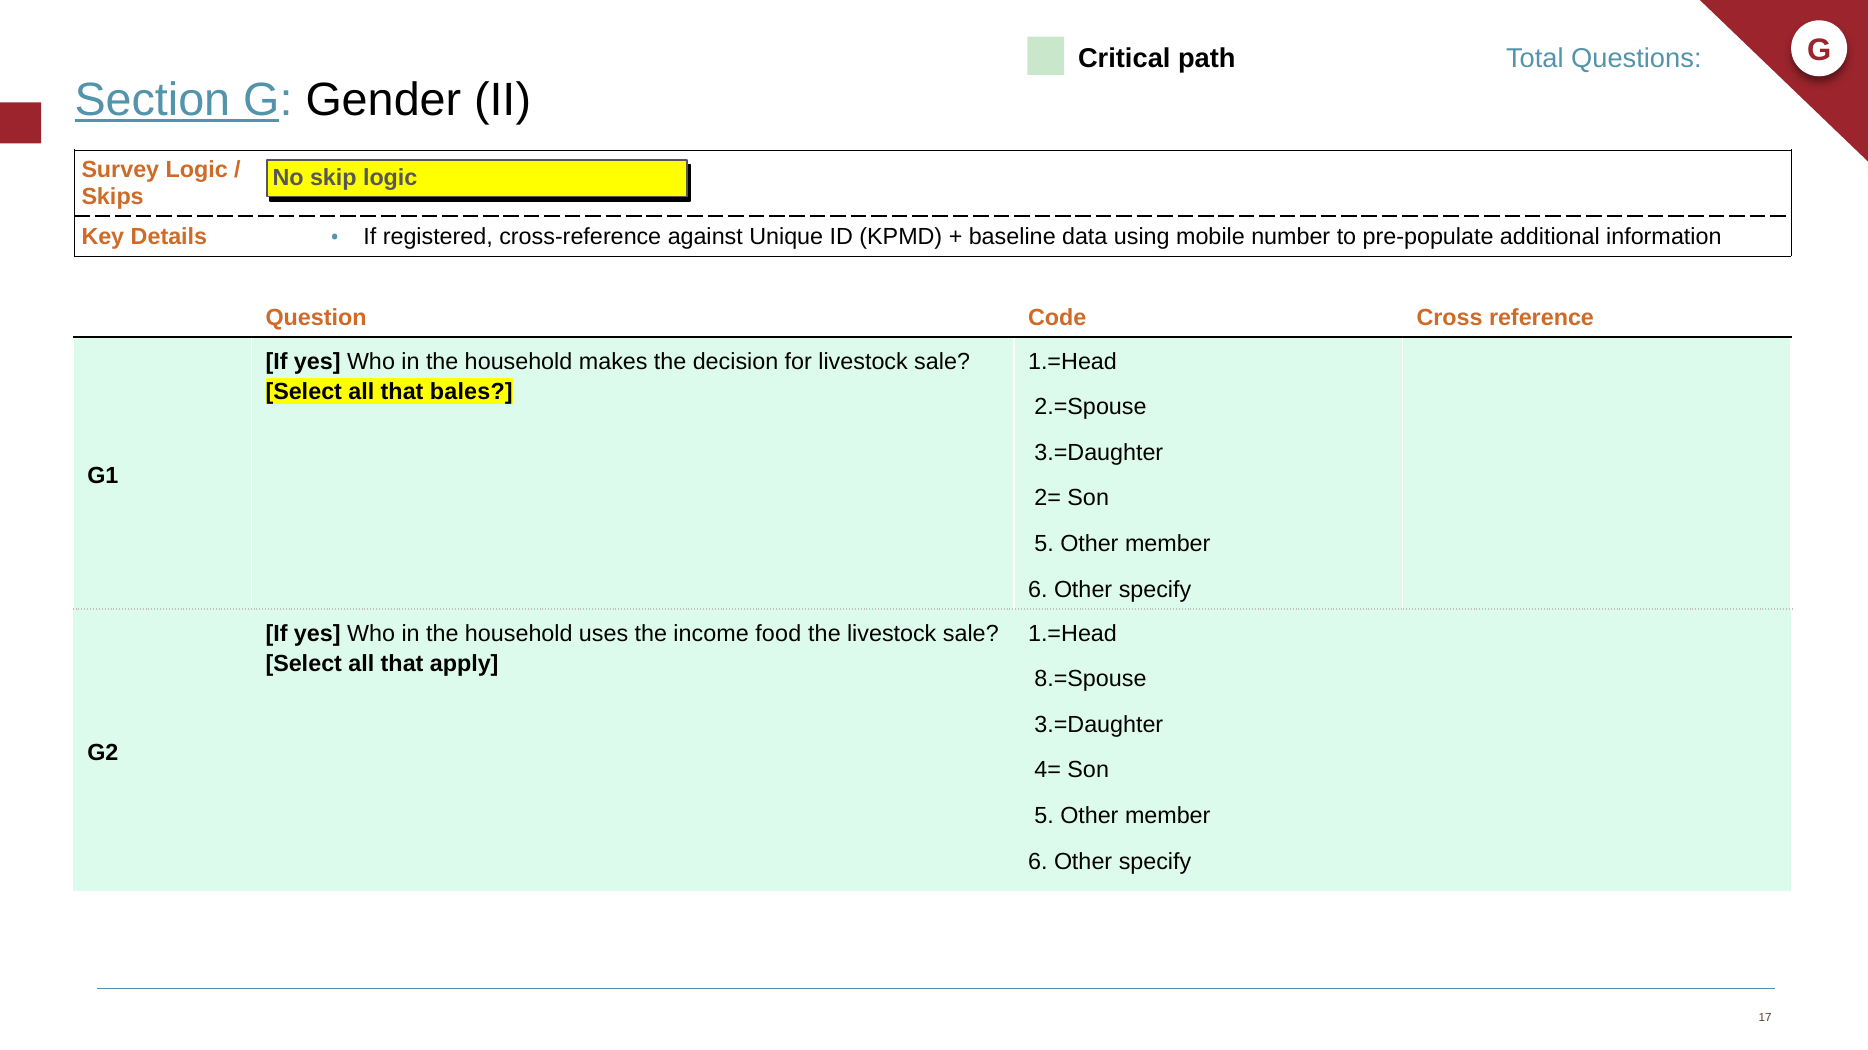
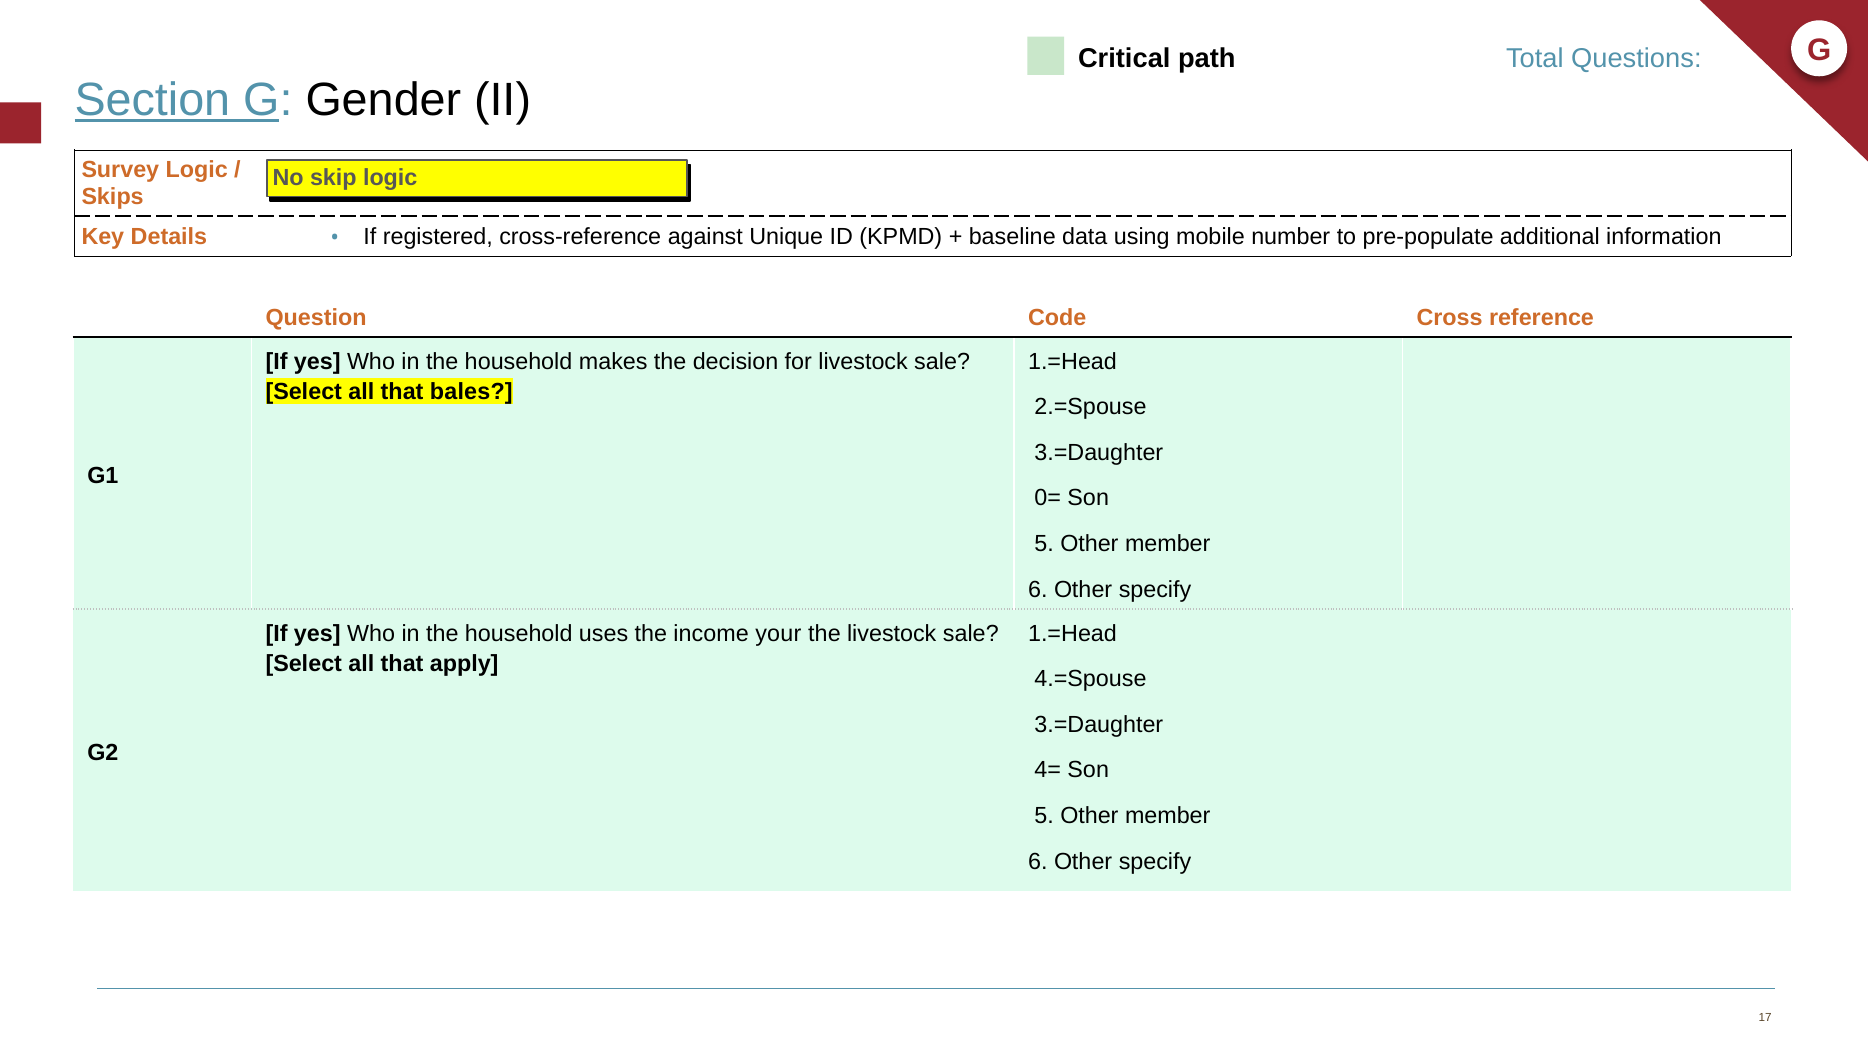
2=: 2= -> 0=
food: food -> your
8.=Spouse: 8.=Spouse -> 4.=Spouse
